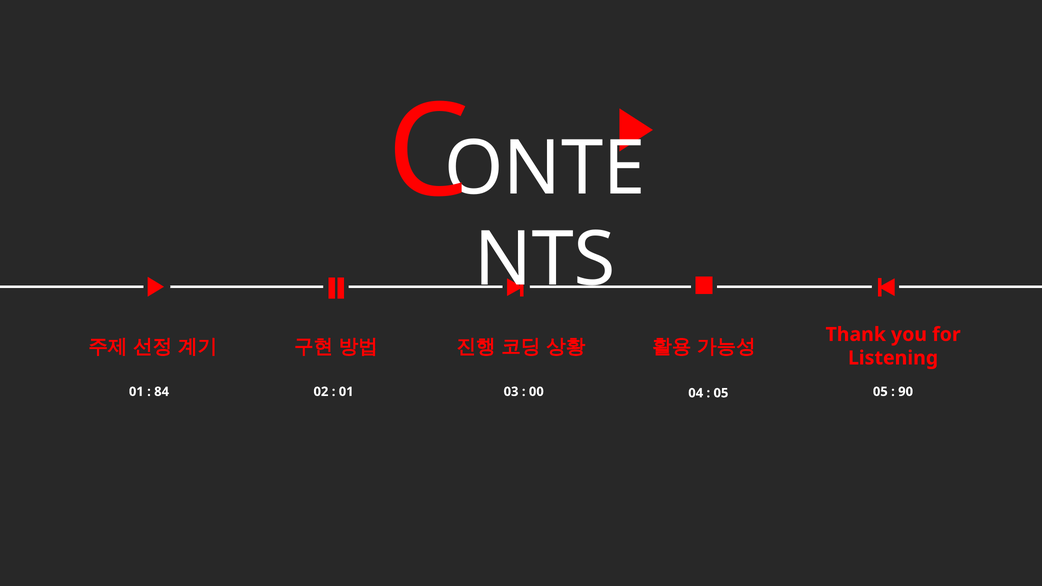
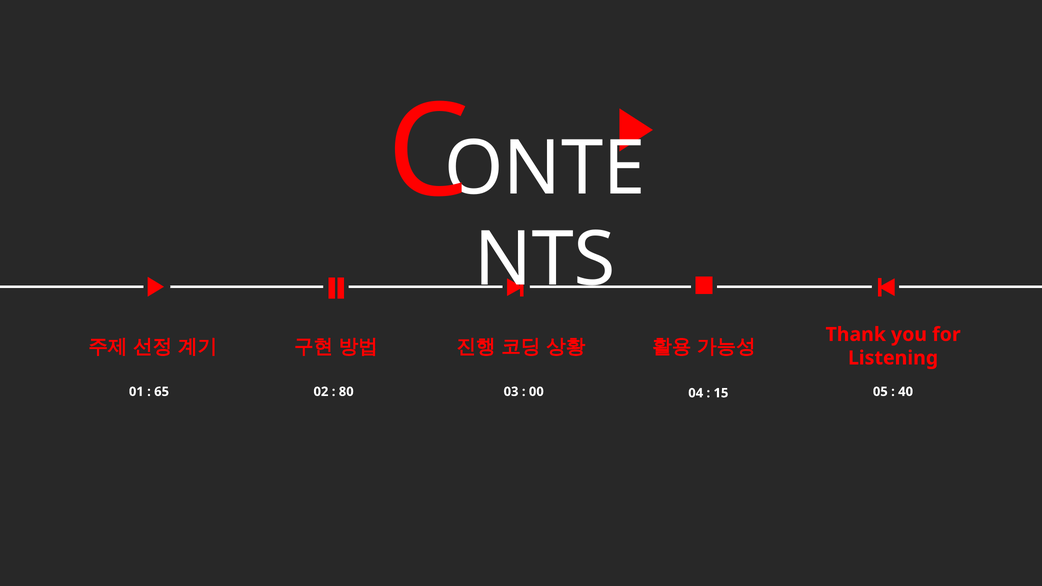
84: 84 -> 65
01 at (346, 392): 01 -> 80
05 at (721, 393): 05 -> 15
90: 90 -> 40
